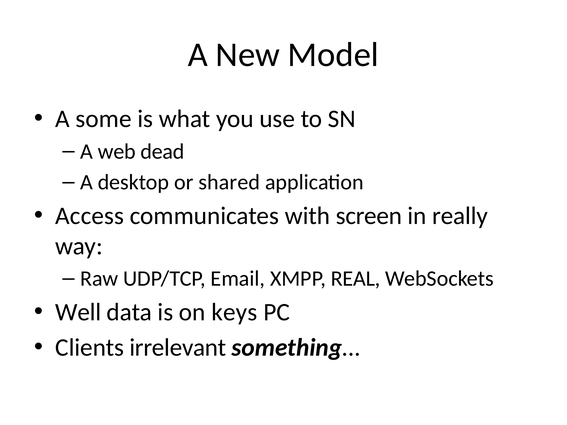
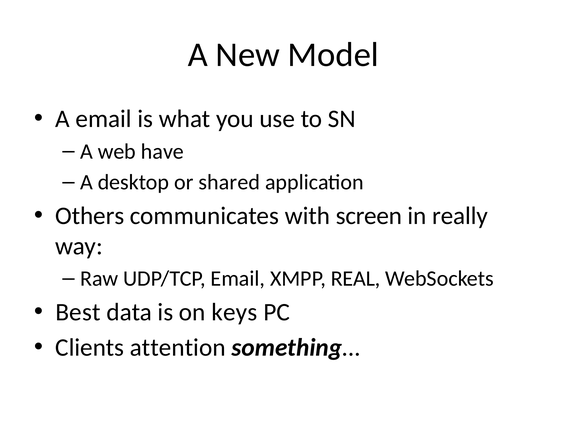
A some: some -> email
dead: dead -> have
Access: Access -> Others
Well: Well -> Best
irrelevant: irrelevant -> attention
